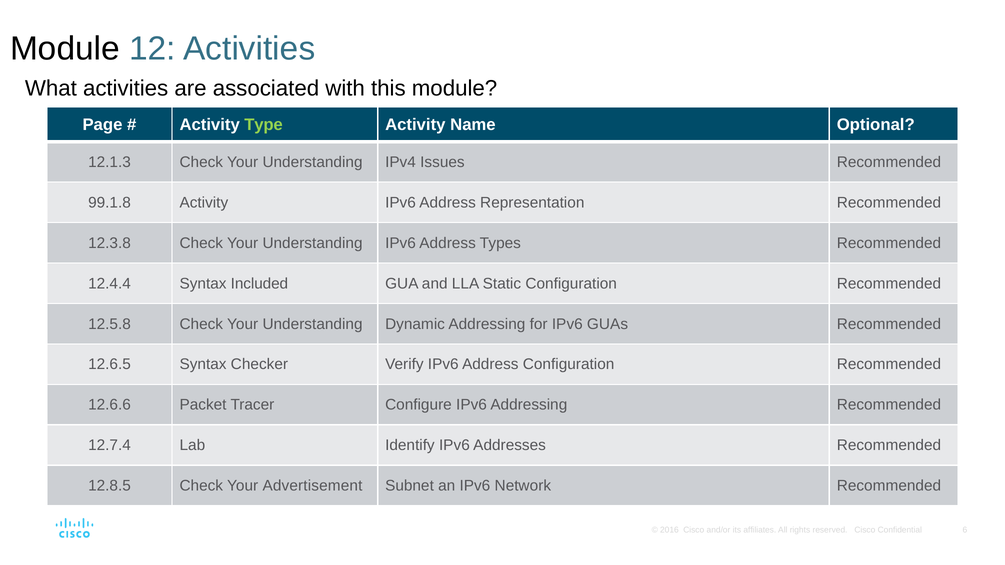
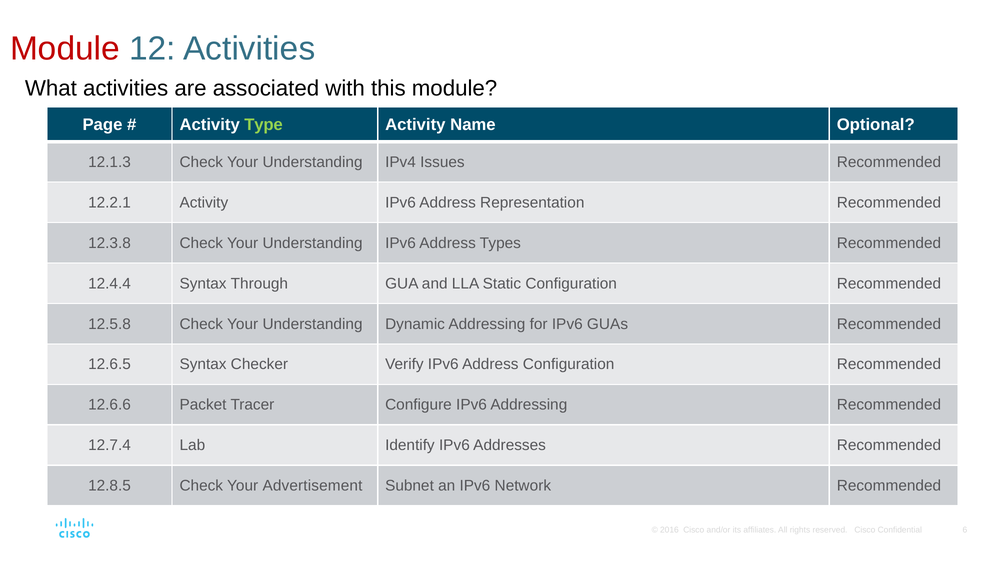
Module at (65, 48) colour: black -> red
99.1.8: 99.1.8 -> 12.2.1
Included: Included -> Through
